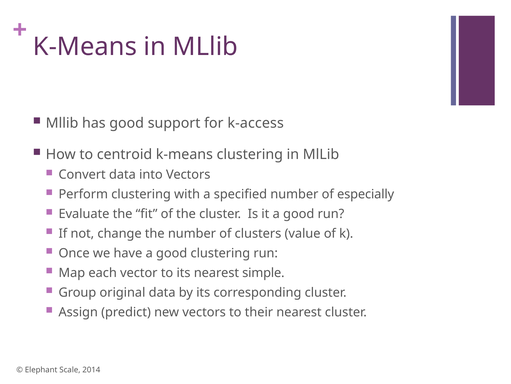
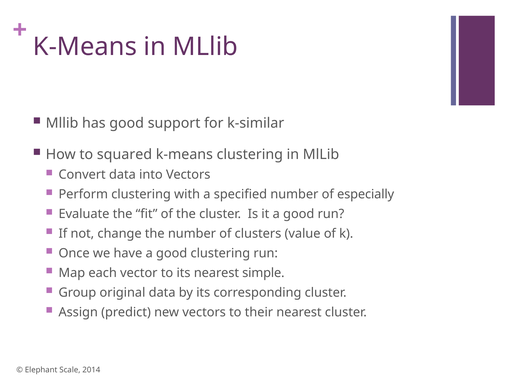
k-access: k-access -> k-similar
centroid: centroid -> squared
